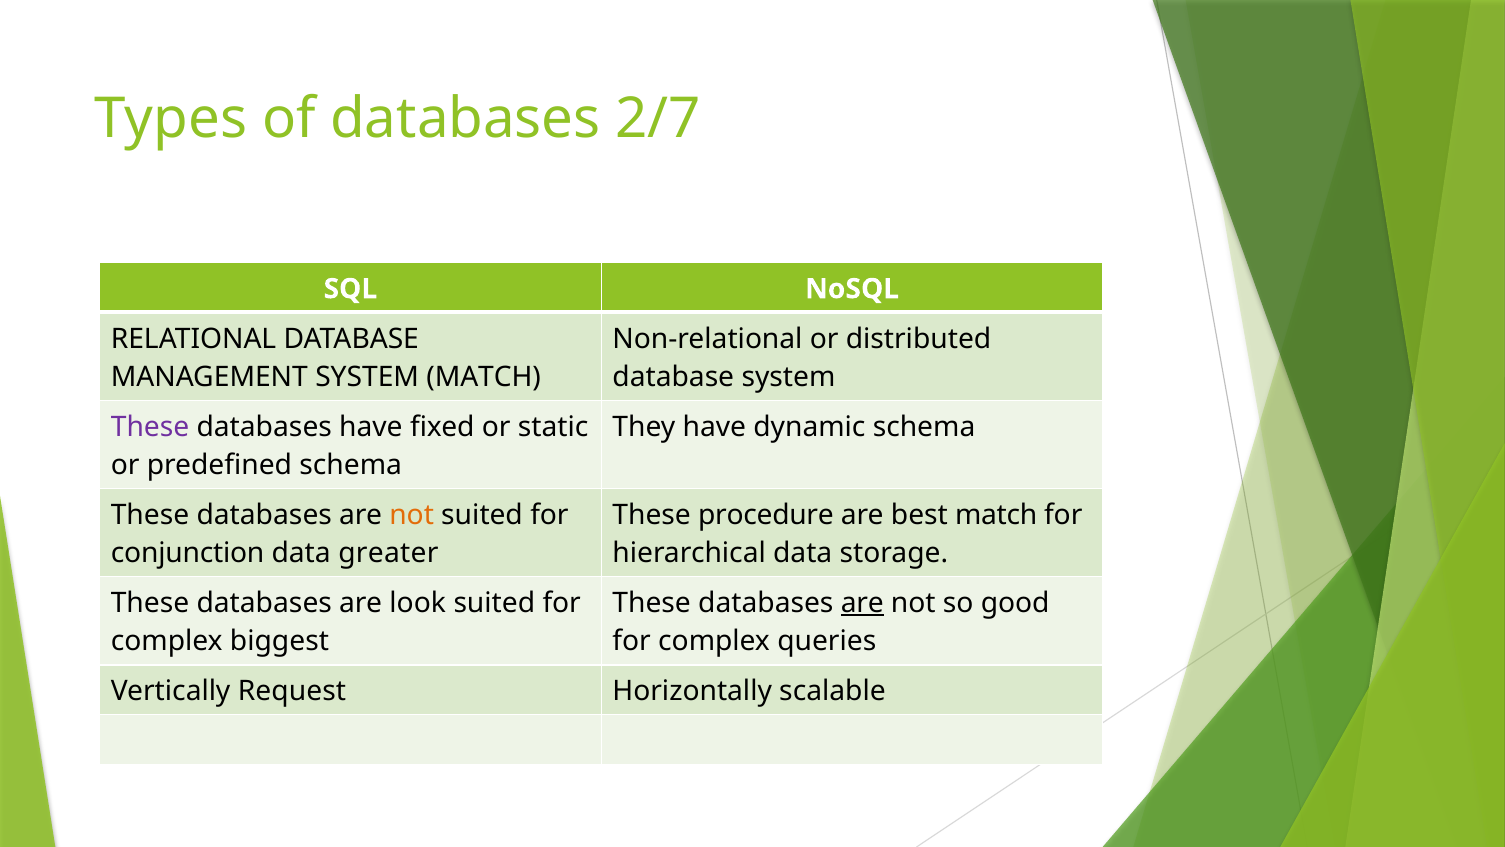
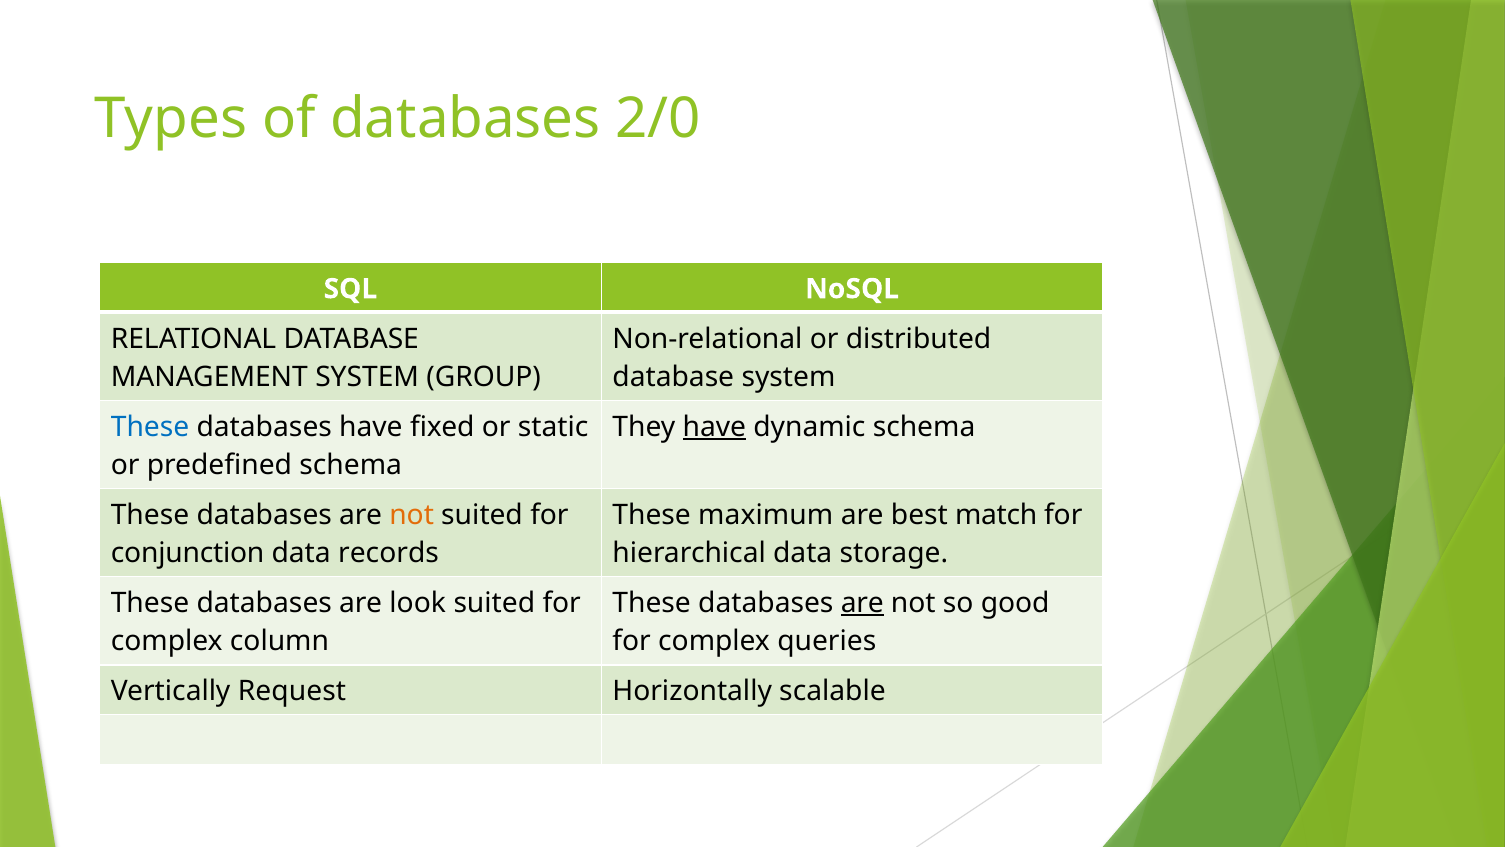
2/7: 2/7 -> 2/0
SYSTEM MATCH: MATCH -> GROUP
These at (150, 427) colour: purple -> blue
have at (714, 427) underline: none -> present
procedure: procedure -> maximum
greater: greater -> records
biggest: biggest -> column
